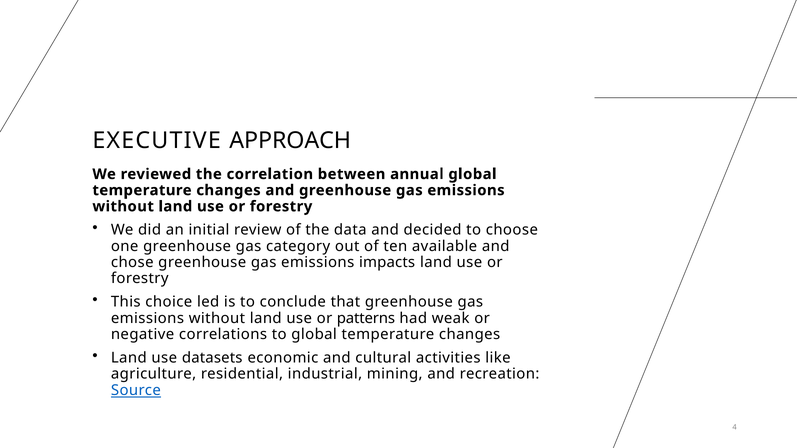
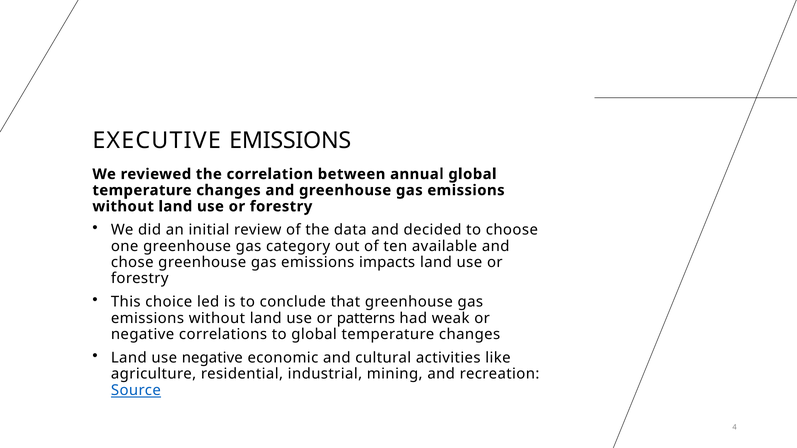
EXECUTIVE APPROACH: APPROACH -> EMISSIONS
use datasets: datasets -> negative
